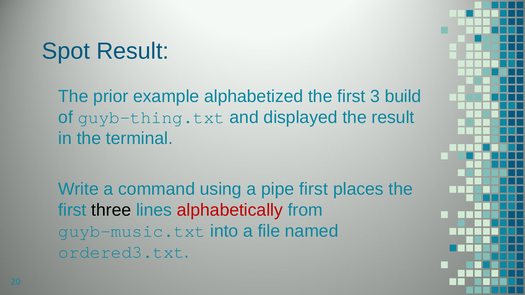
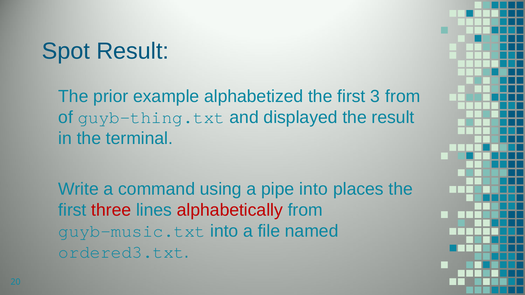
3 build: build -> from
pipe first: first -> into
three colour: black -> red
